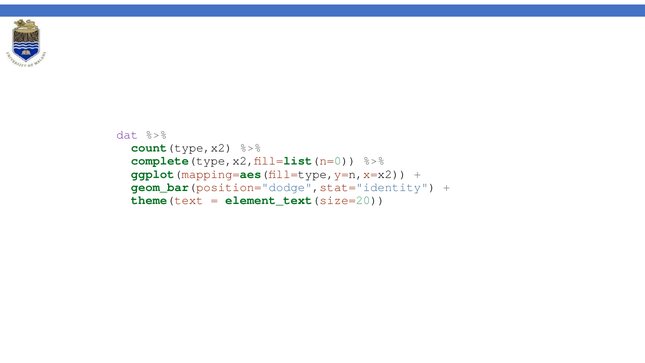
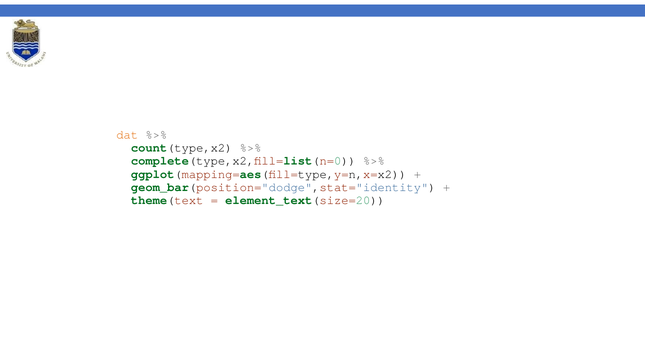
dat colour: purple -> orange
